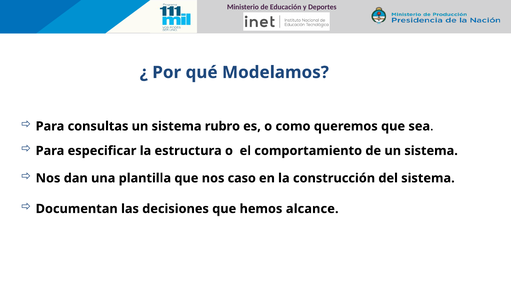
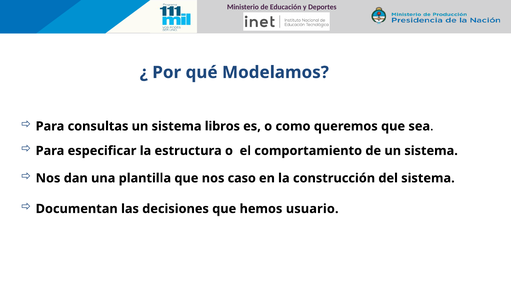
rubro: rubro -> libros
alcance: alcance -> usuario
